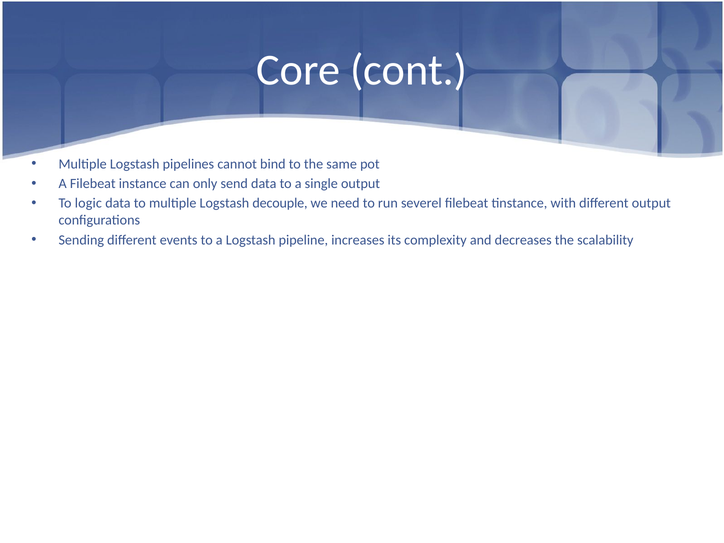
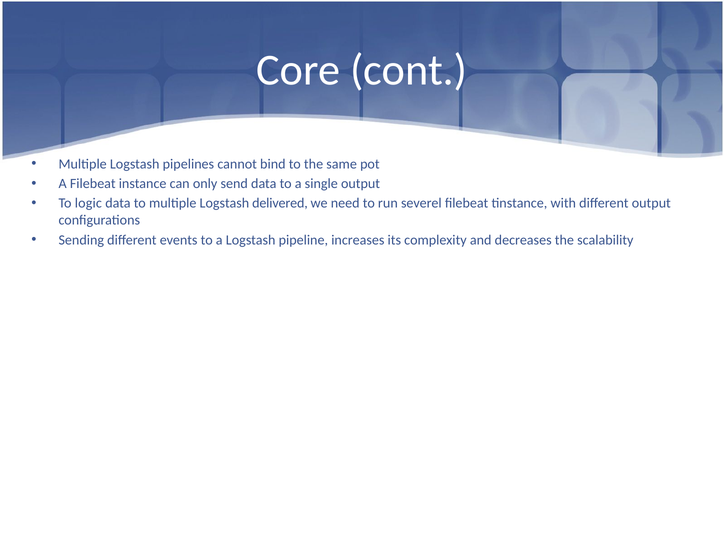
decouple: decouple -> delivered
